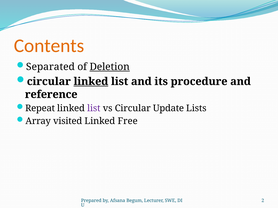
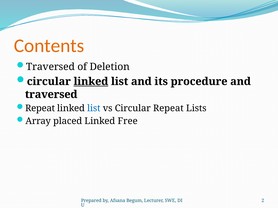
Separated at (50, 67): Separated -> Traversed
Deletion underline: present -> none
reference at (51, 95): reference -> traversed
list at (94, 108) colour: purple -> blue
Circular Update: Update -> Repeat
visited: visited -> placed
